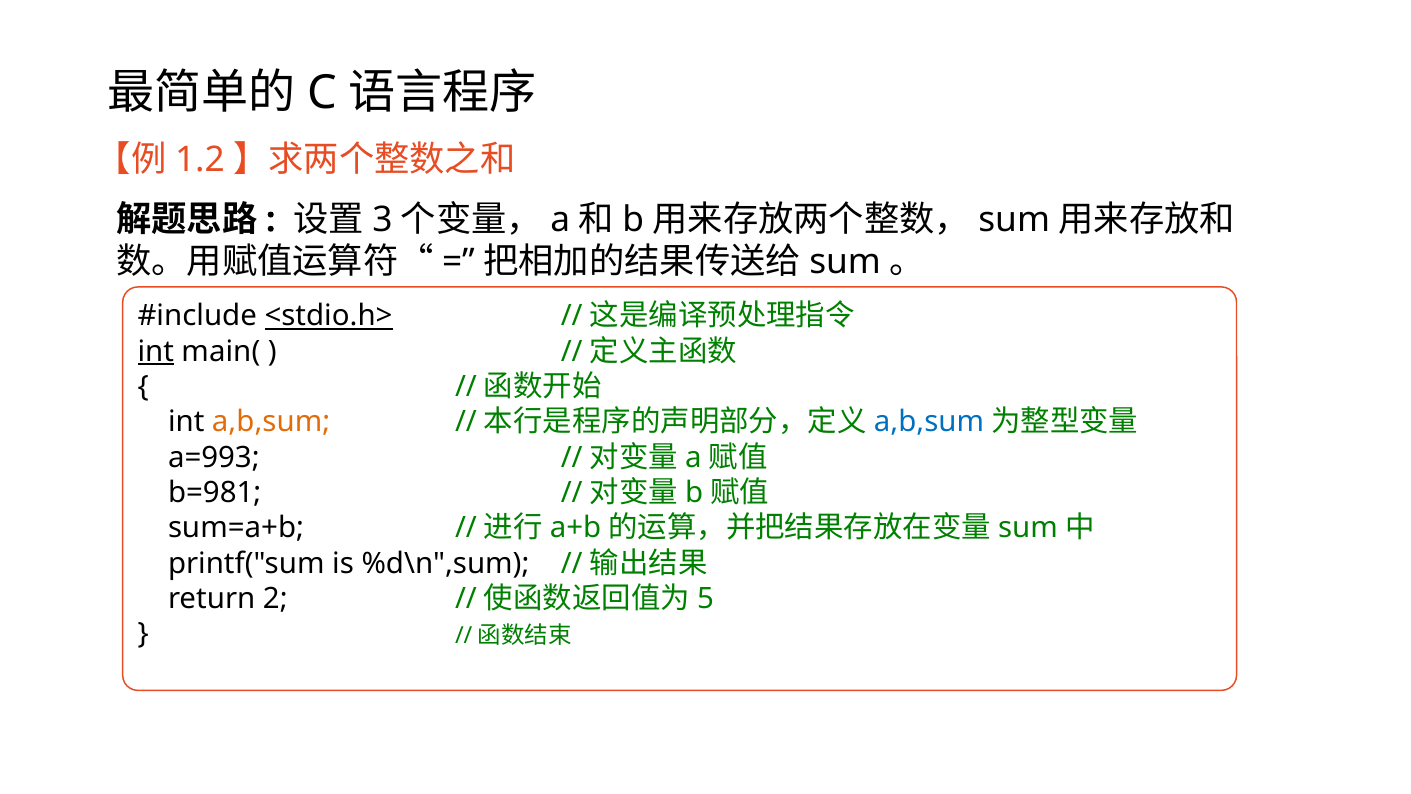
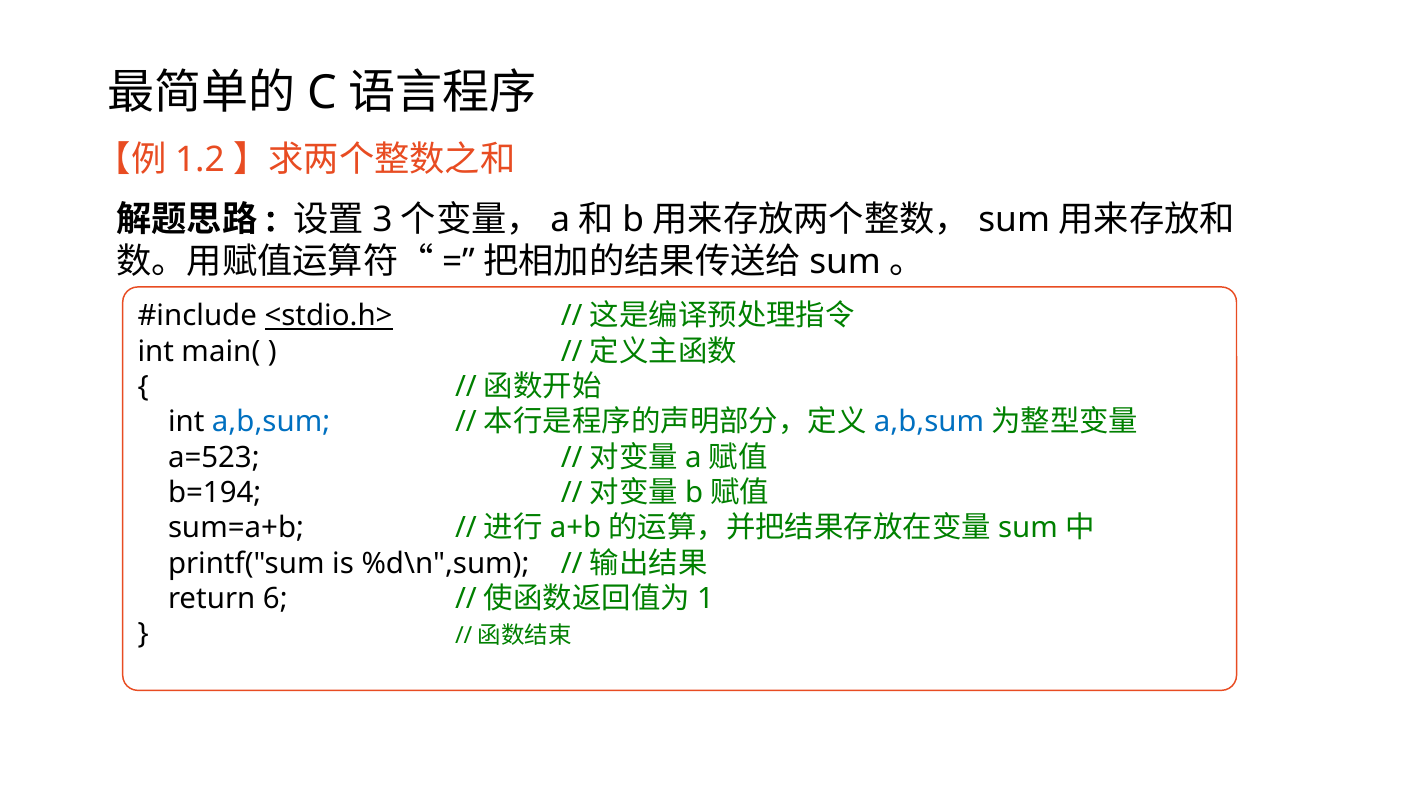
int at (156, 351) underline: present -> none
a,b,sum at (271, 422) colour: orange -> blue
a=993: a=993 -> a=523
b=981: b=981 -> b=194
2: 2 -> 6
5: 5 -> 1
